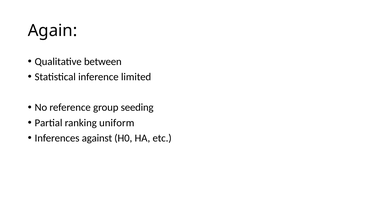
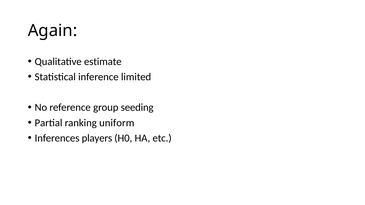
between: between -> estimate
against: against -> players
